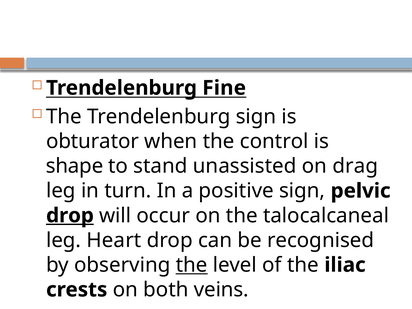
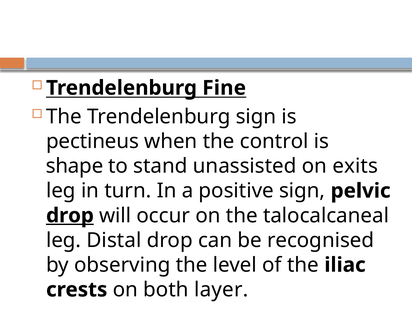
obturator: obturator -> pectineus
drag: drag -> exits
Heart: Heart -> Distal
the at (192, 265) underline: present -> none
veins: veins -> layer
